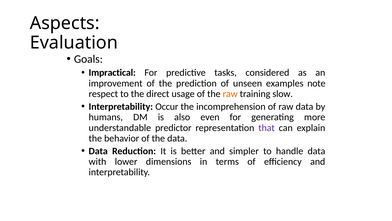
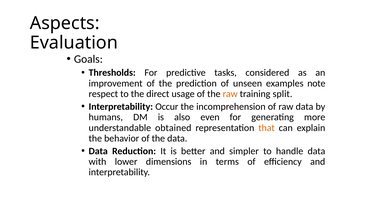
Impractical: Impractical -> Thresholds
slow: slow -> split
predictor: predictor -> obtained
that colour: purple -> orange
